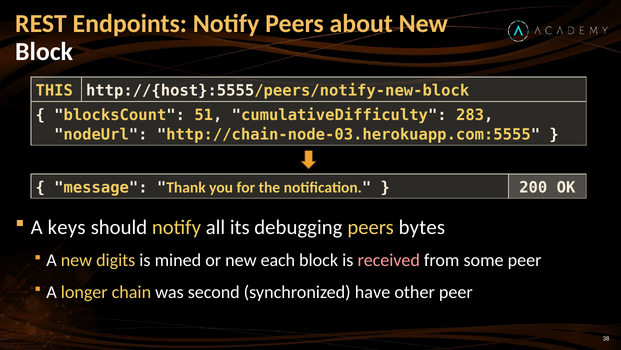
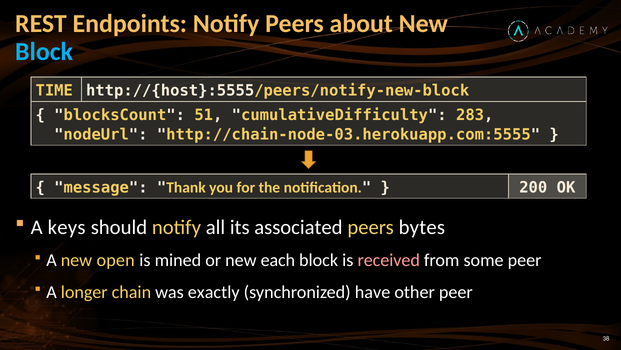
Block at (44, 52) colour: white -> light blue
THIS: THIS -> TIME
debugging: debugging -> associated
digits: digits -> open
second: second -> exactly
